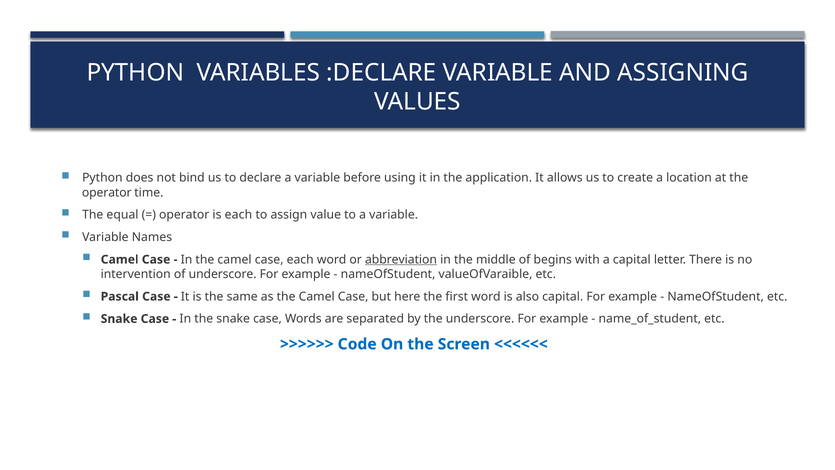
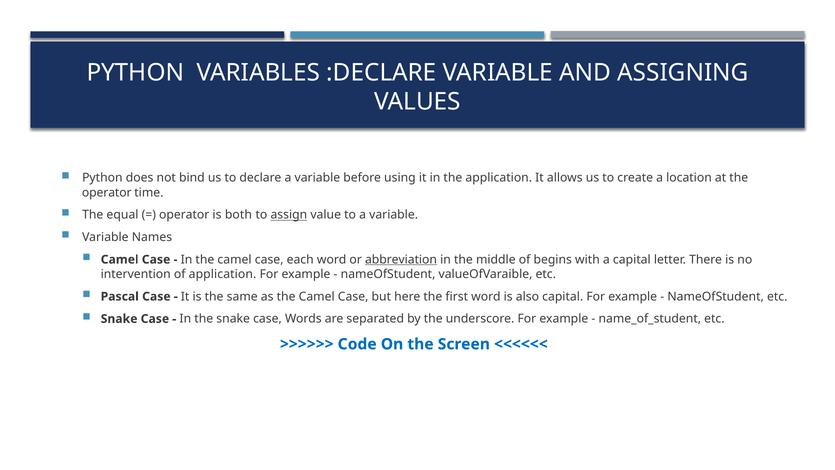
is each: each -> both
assign underline: none -> present
of underscore: underscore -> application
